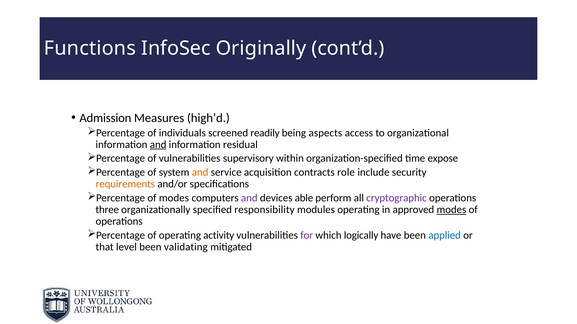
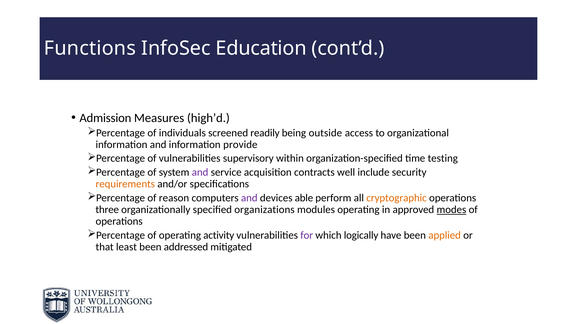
Originally: Originally -> Education
aspects: aspects -> outside
and at (158, 145) underline: present -> none
residual: residual -> provide
expose: expose -> testing
and at (200, 173) colour: orange -> purple
role: role -> well
of modes: modes -> reason
cryptographic colour: purple -> orange
responsibility: responsibility -> organizations
applied colour: blue -> orange
level: level -> least
validating: validating -> addressed
